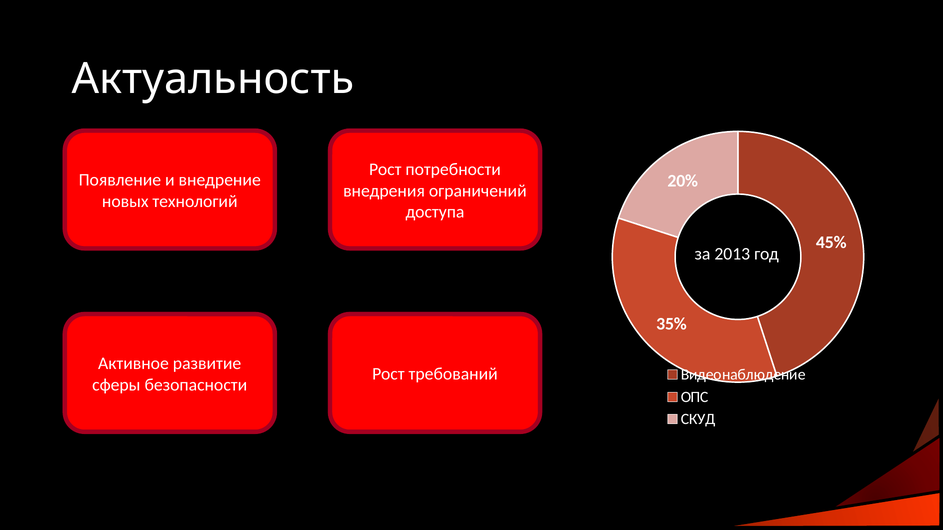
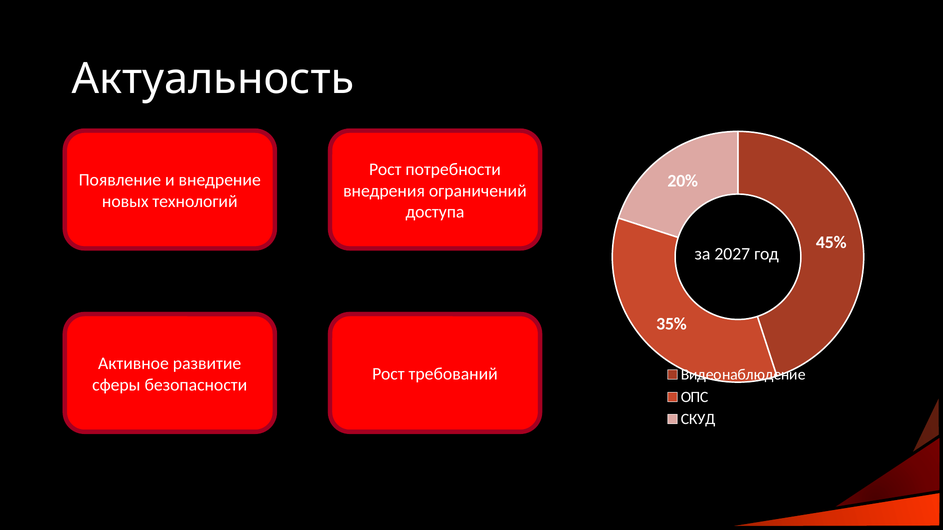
2013: 2013 -> 2027
